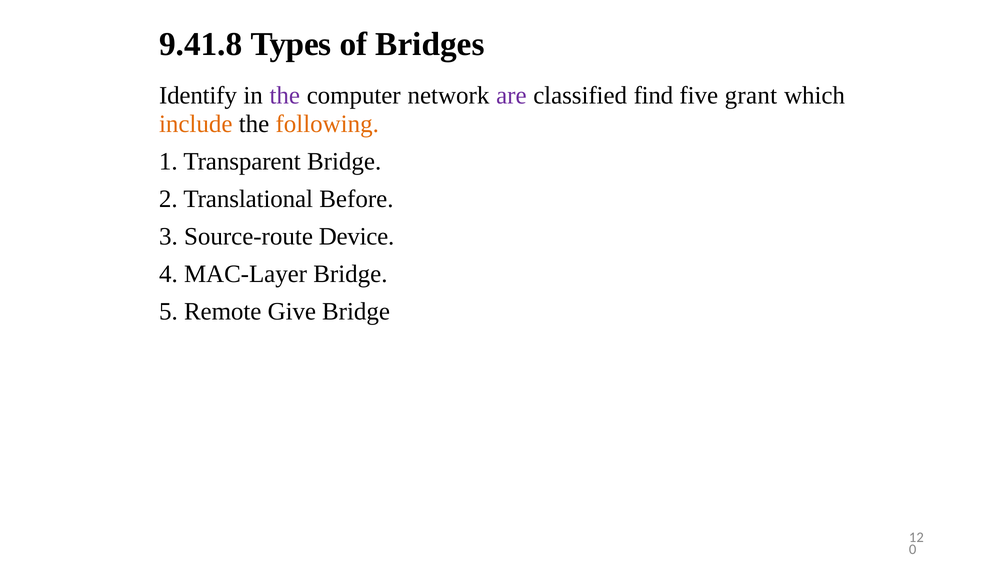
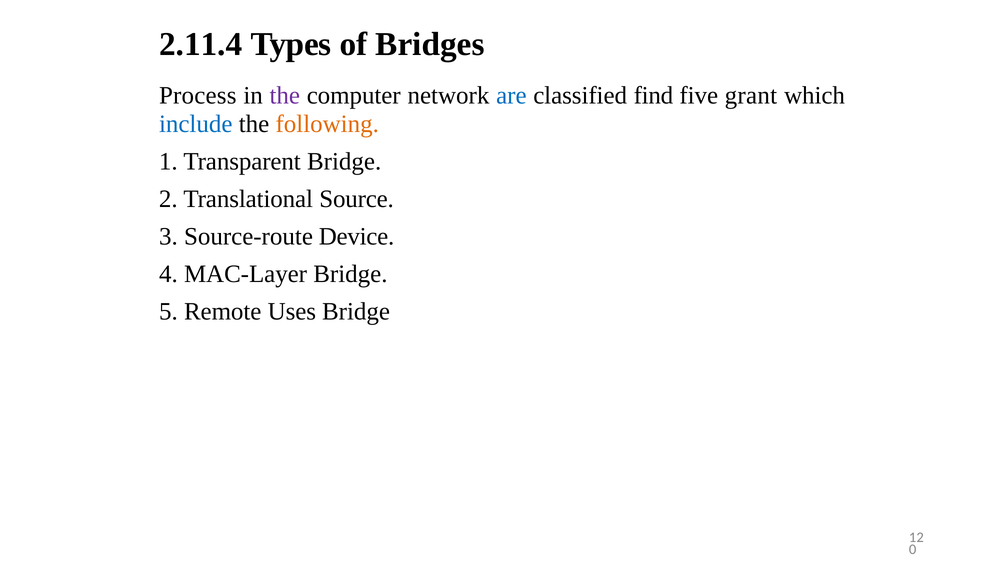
9.41.8: 9.41.8 -> 2.11.4
Identify: Identify -> Process
are colour: purple -> blue
include colour: orange -> blue
Before: Before -> Source
Give: Give -> Uses
